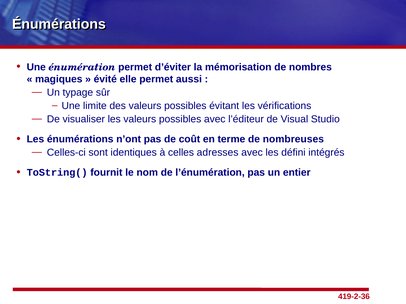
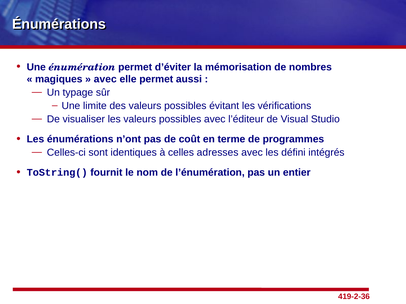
évité at (105, 79): évité -> avec
nombreuses: nombreuses -> programmes
